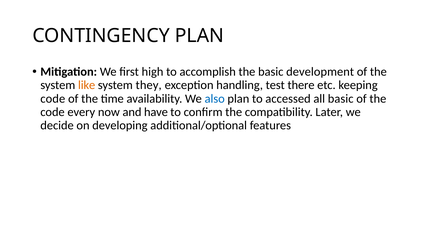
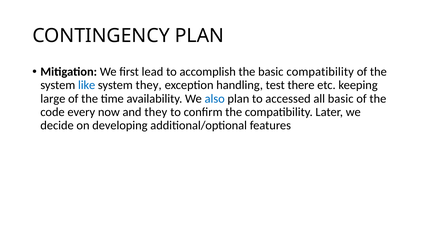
high: high -> lead
basic development: development -> compatibility
like colour: orange -> blue
code at (53, 99): code -> large
and have: have -> they
